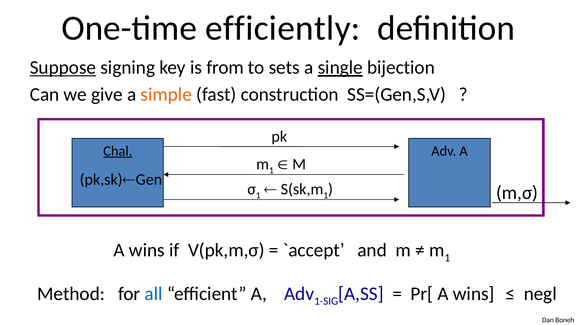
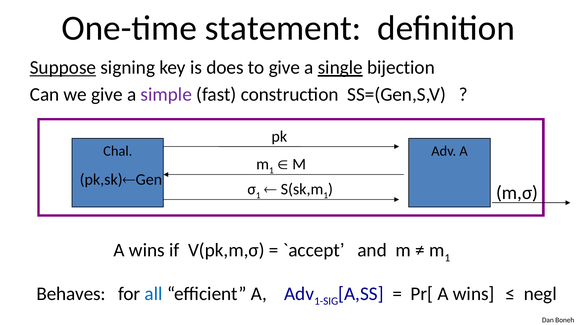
efficiently: efficiently -> statement
from: from -> does
to sets: sets -> give
simple colour: orange -> purple
Chal underline: present -> none
Method: Method -> Behaves
